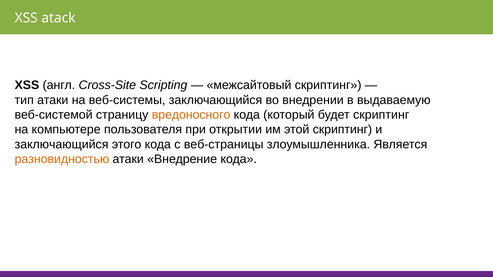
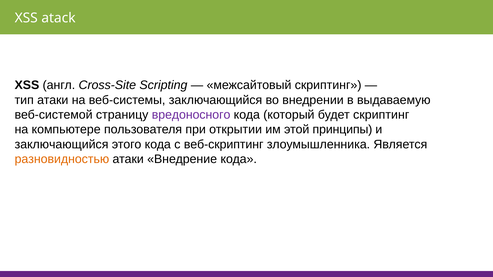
вредоносного colour: orange -> purple
этой скриптинг: скриптинг -> принципы
веб-страницы: веб-страницы -> веб-скриптинг
